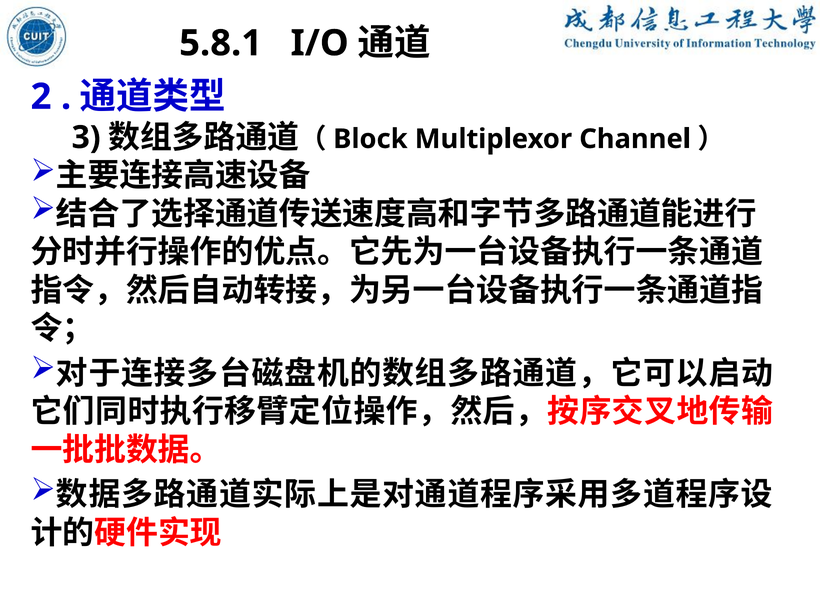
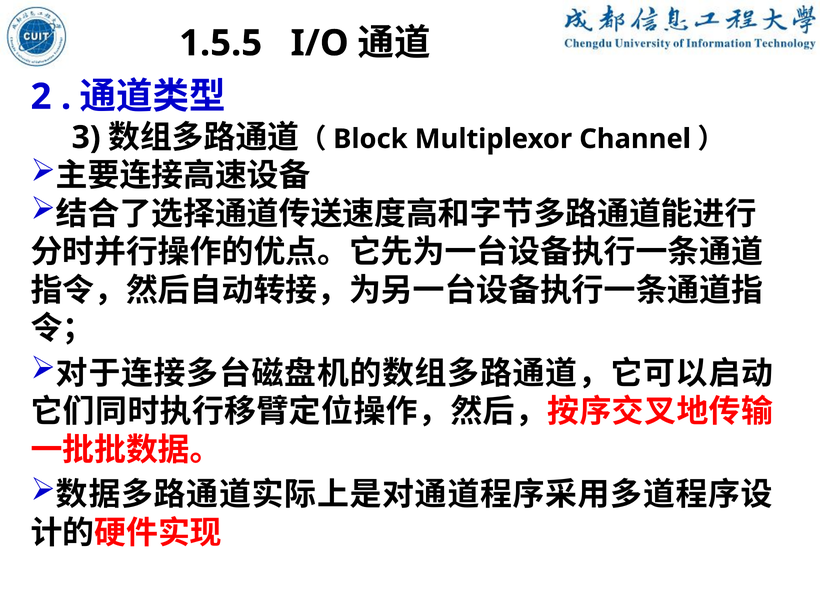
5.8.1: 5.8.1 -> 1.5.5
